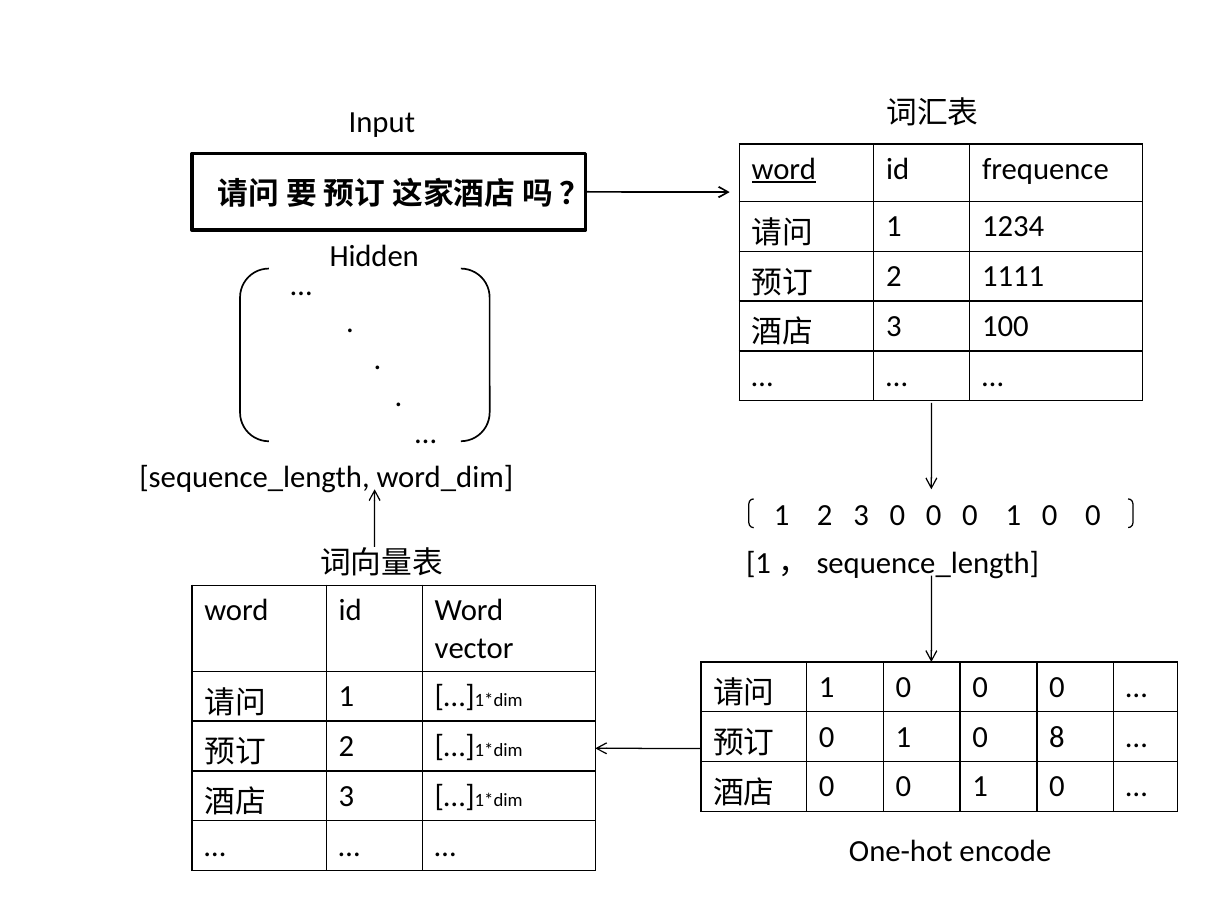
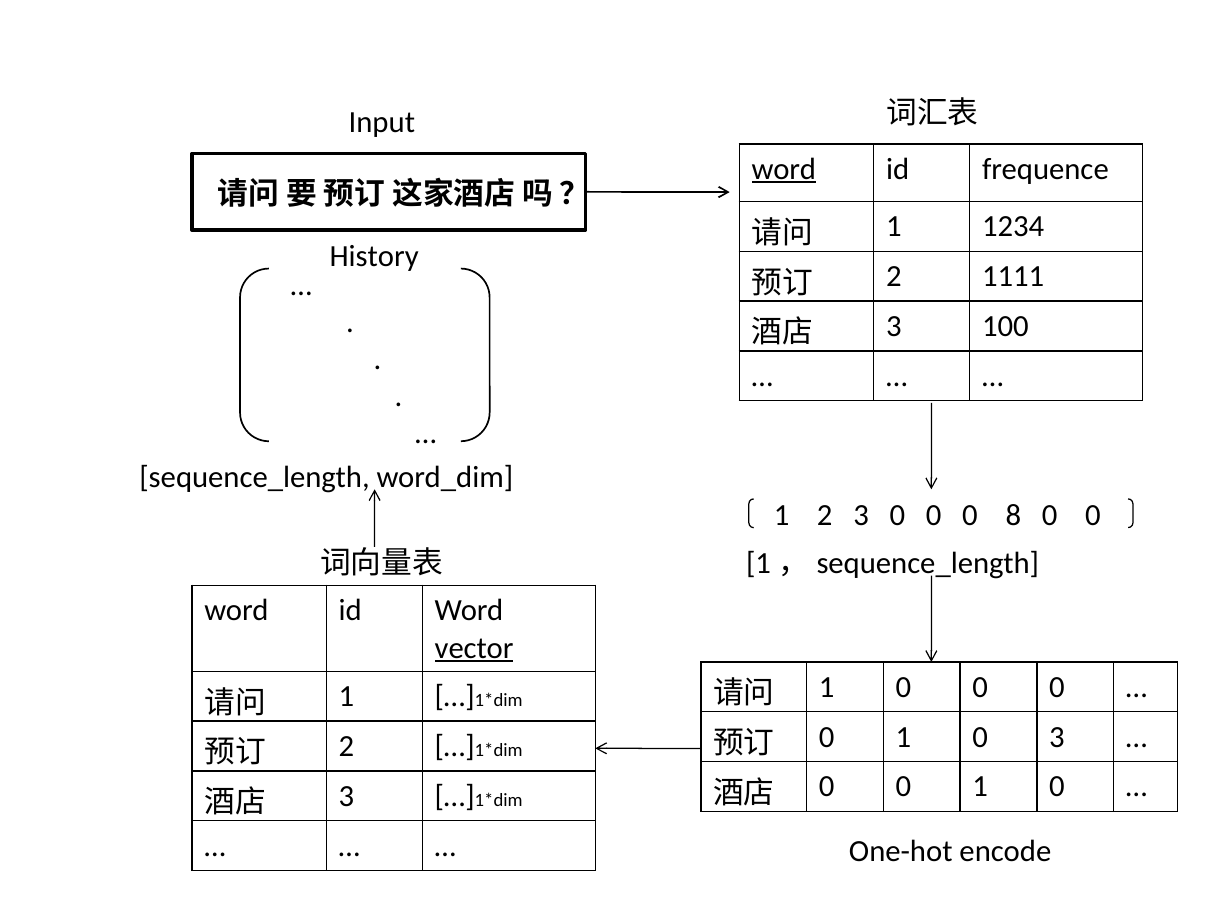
Hidden: Hidden -> History
0 0 0 1: 1 -> 8
vector underline: none -> present
0 8: 8 -> 3
